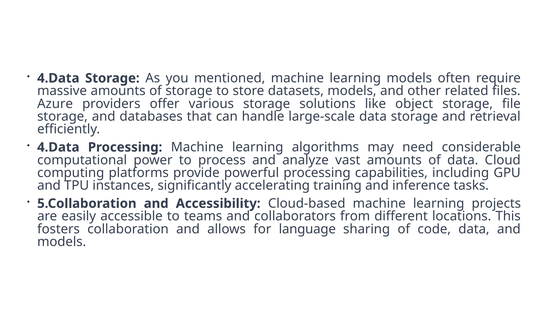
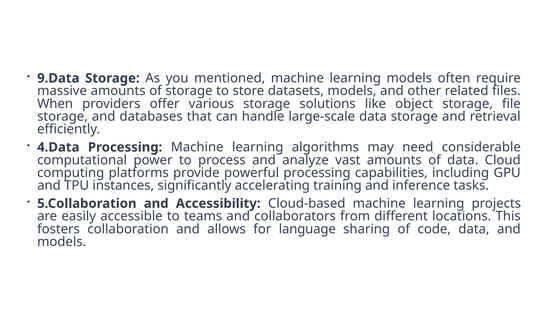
4.Data at (58, 78): 4.Data -> 9.Data
Azure: Azure -> When
